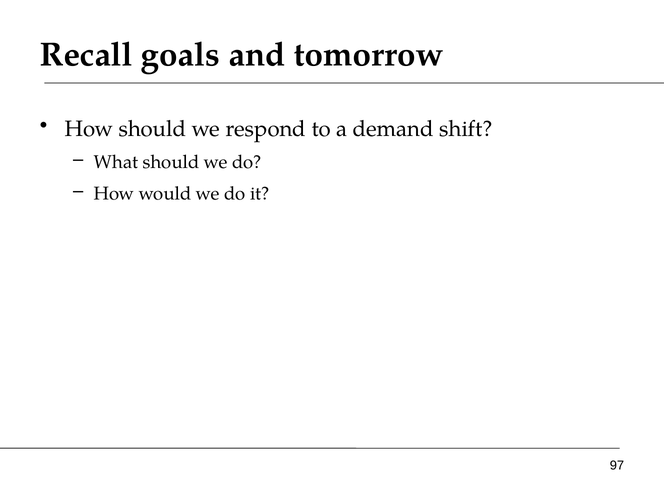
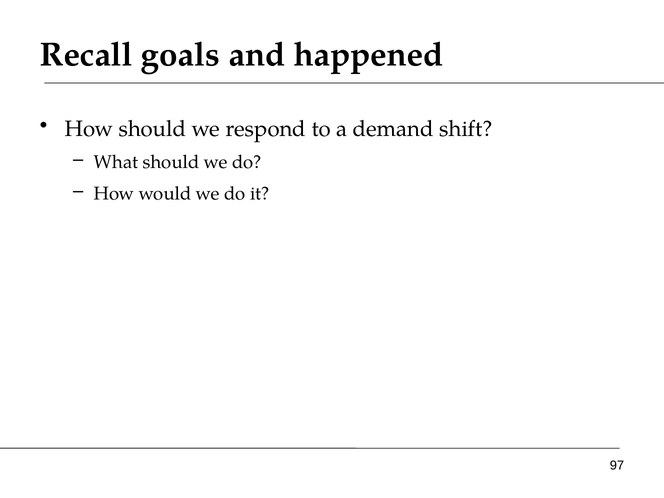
tomorrow: tomorrow -> happened
